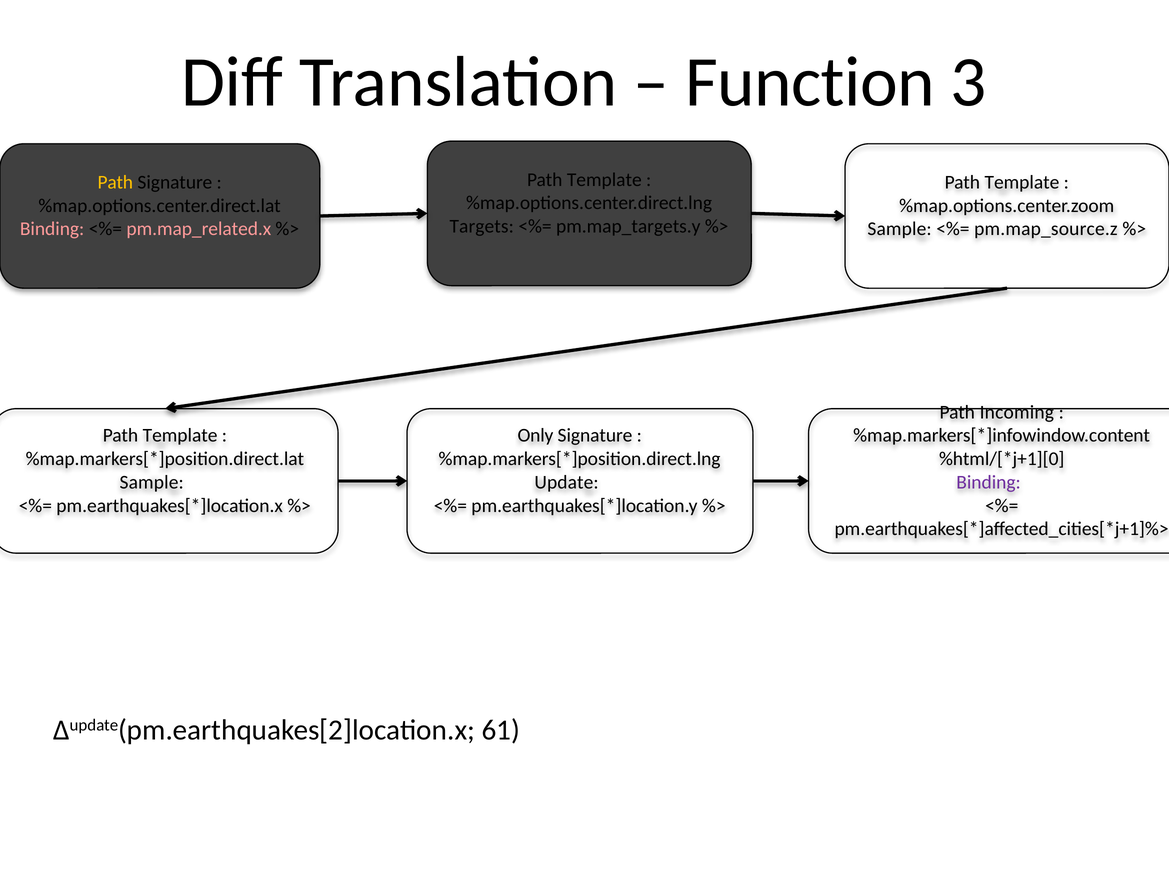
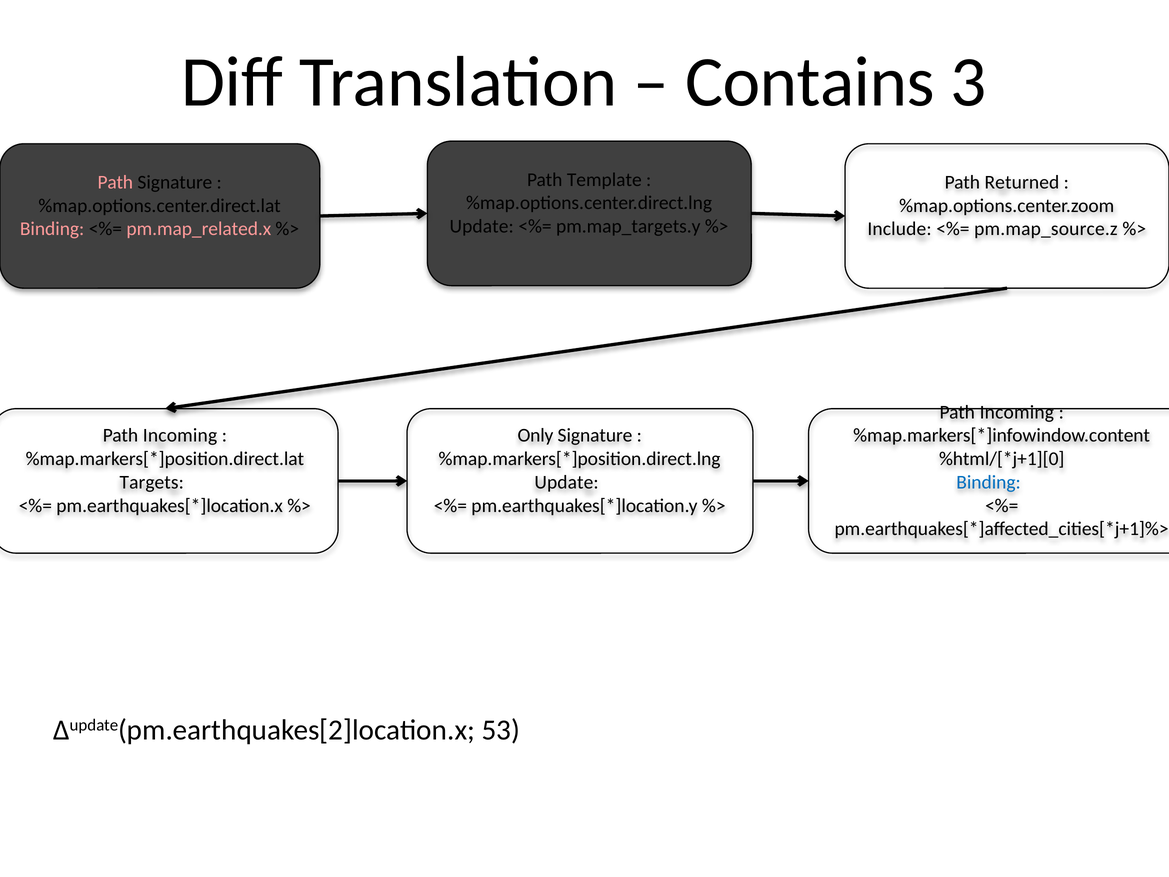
Function: Function -> Contains
Path at (115, 182) colour: yellow -> pink
Template at (1022, 182): Template -> Returned
Targets at (482, 226): Targets -> Update
Sample at (900, 229): Sample -> Include
Template at (180, 435): Template -> Incoming
Sample at (152, 482): Sample -> Targets
Binding at (989, 482) colour: purple -> blue
61: 61 -> 53
